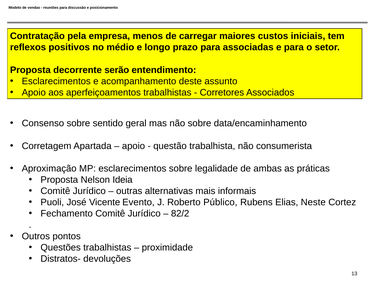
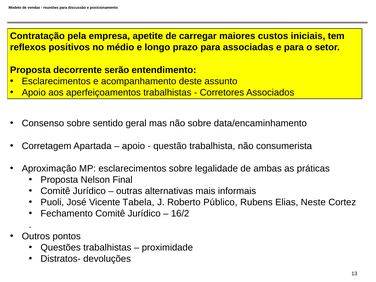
menos: menos -> apetite
Ideia: Ideia -> Final
Evento: Evento -> Tabela
82/2: 82/2 -> 16/2
